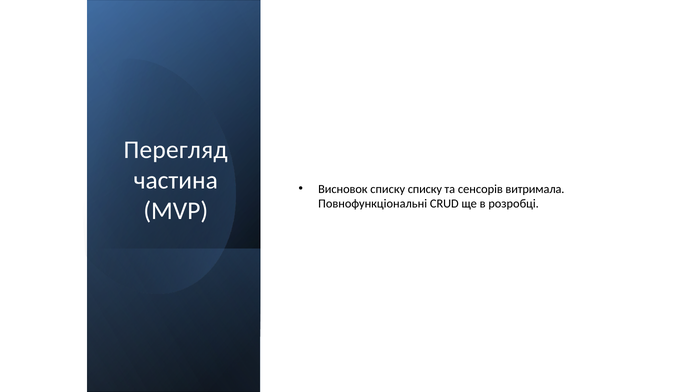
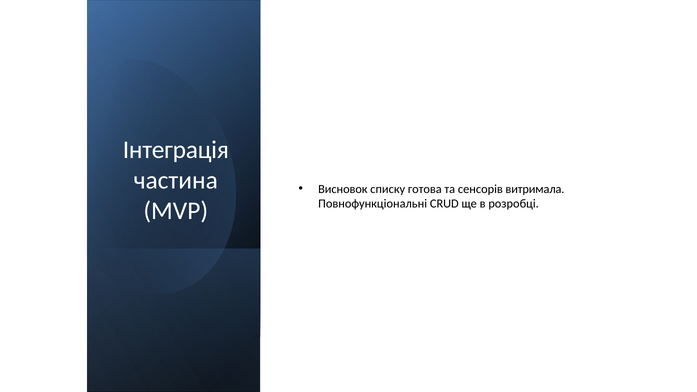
Перегляд: Перегляд -> Інтеграція
списку списку: списку -> готова
